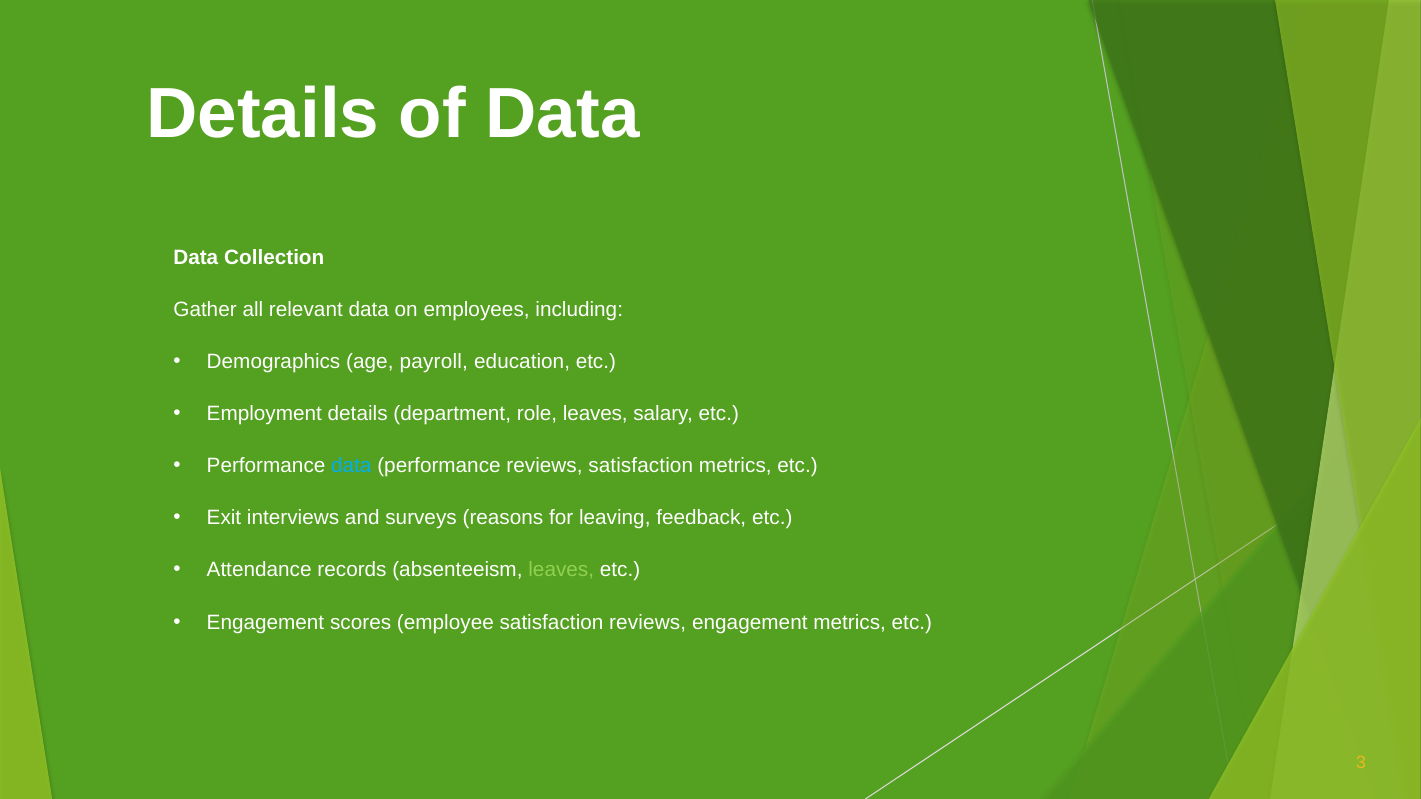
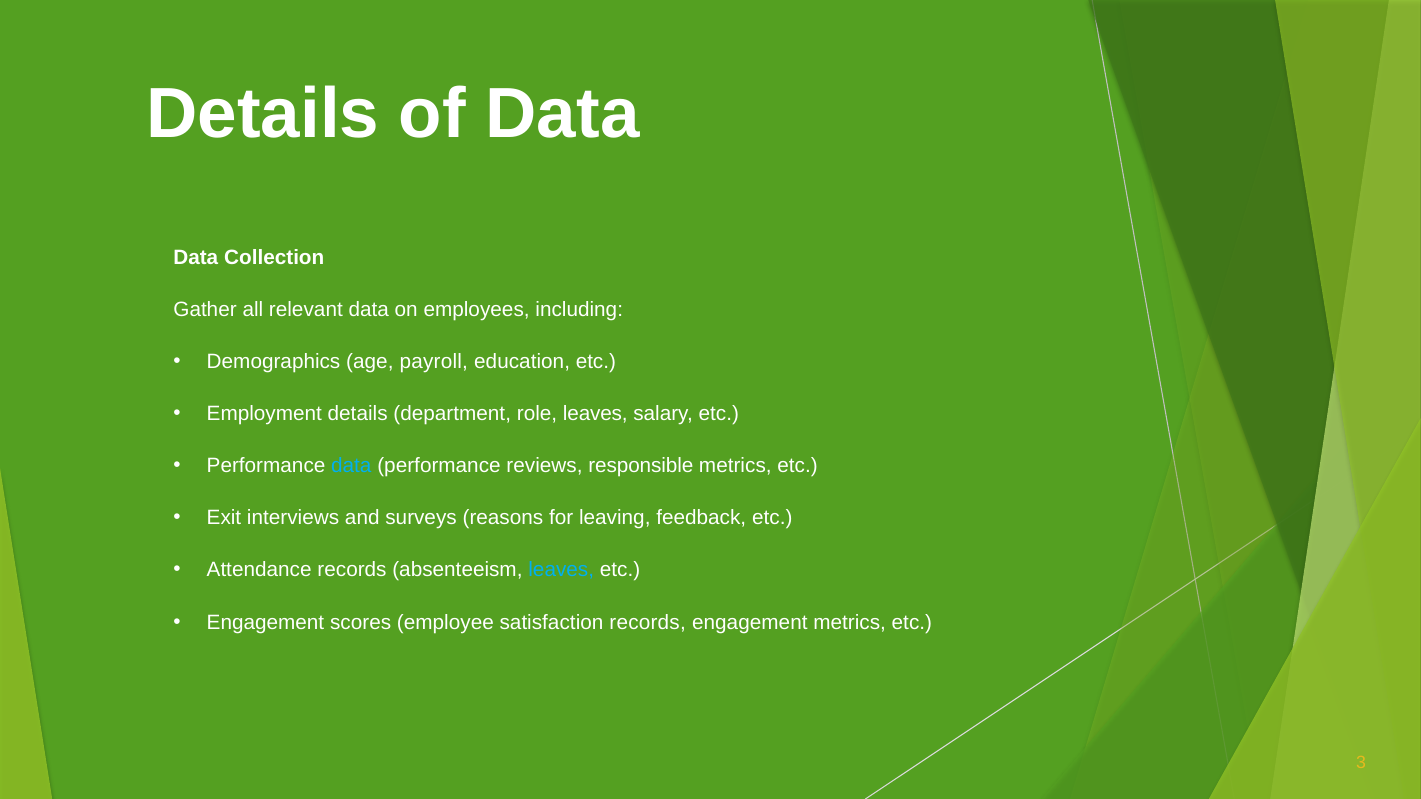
reviews satisfaction: satisfaction -> responsible
leaves at (561, 570) colour: light green -> light blue
satisfaction reviews: reviews -> records
